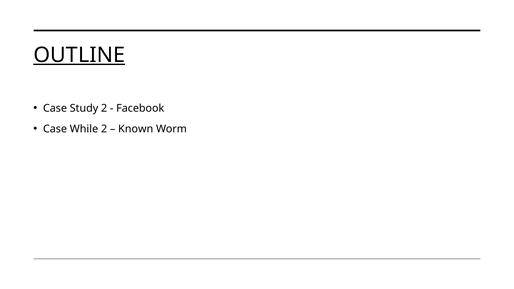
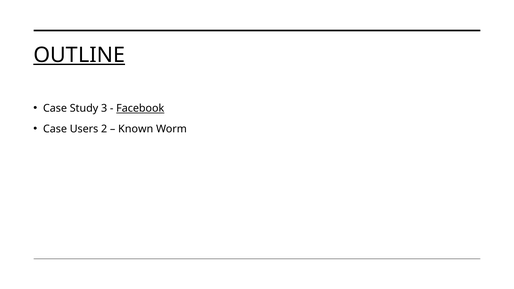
Study 2: 2 -> 3
Facebook underline: none -> present
While: While -> Users
